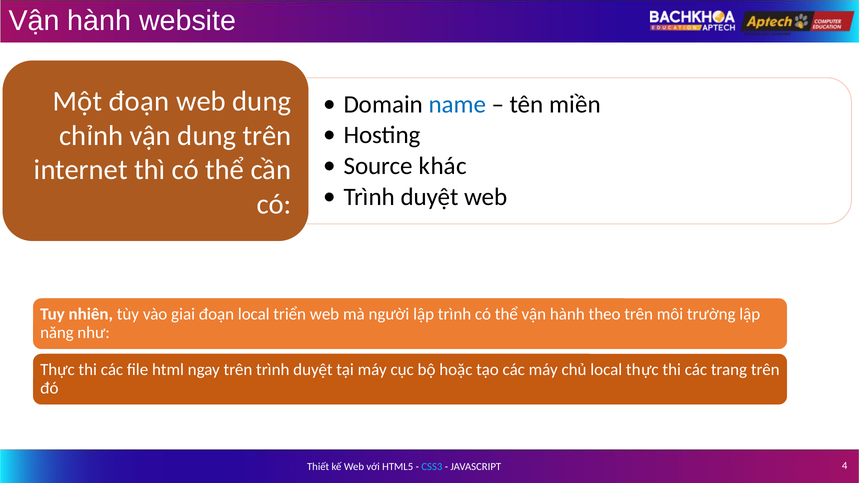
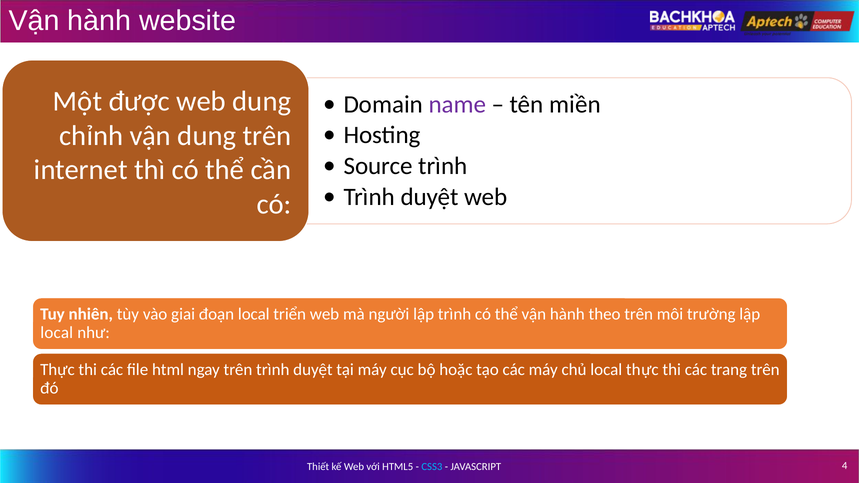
Một đoạn: đoạn -> được
name colour: blue -> purple
Source khác: khác -> trình
năng at (57, 333): năng -> local
